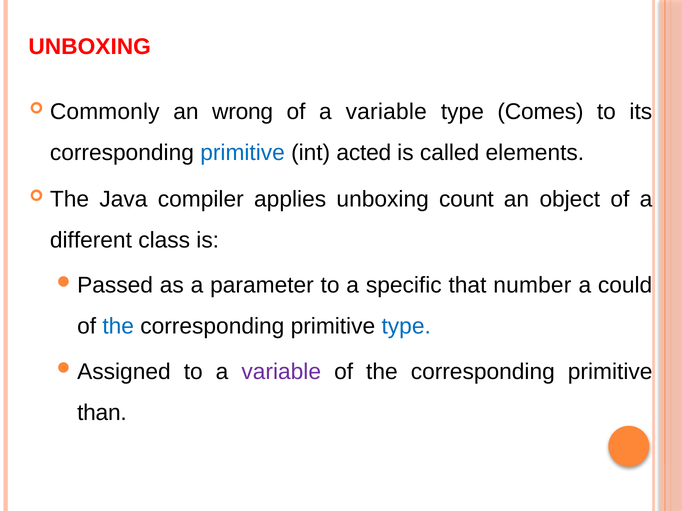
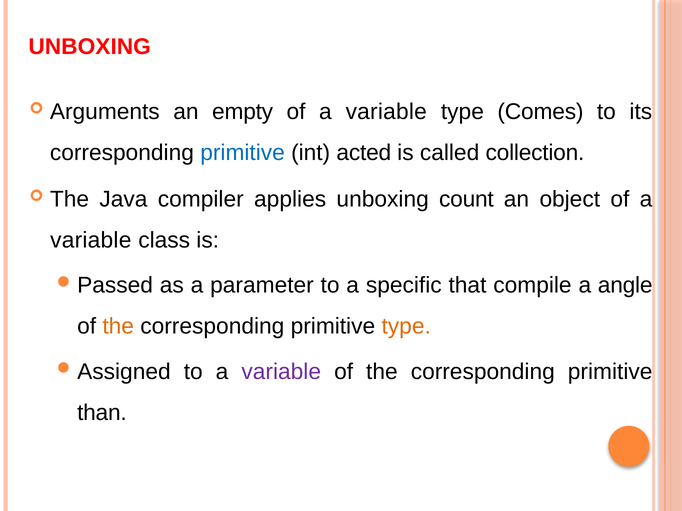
Commonly: Commonly -> Arguments
wrong: wrong -> empty
elements: elements -> collection
different at (91, 240): different -> variable
number: number -> compile
could: could -> angle
the at (118, 327) colour: blue -> orange
type at (406, 327) colour: blue -> orange
